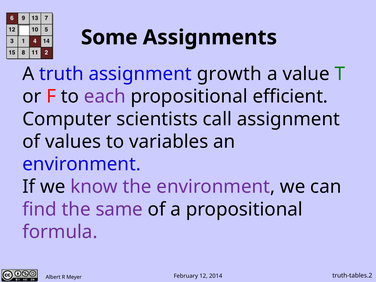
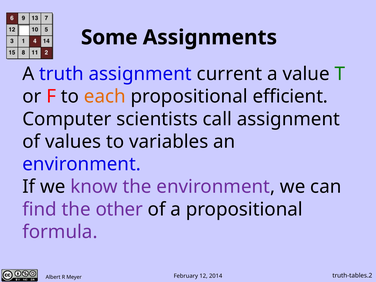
growth: growth -> current
each colour: purple -> orange
same: same -> other
